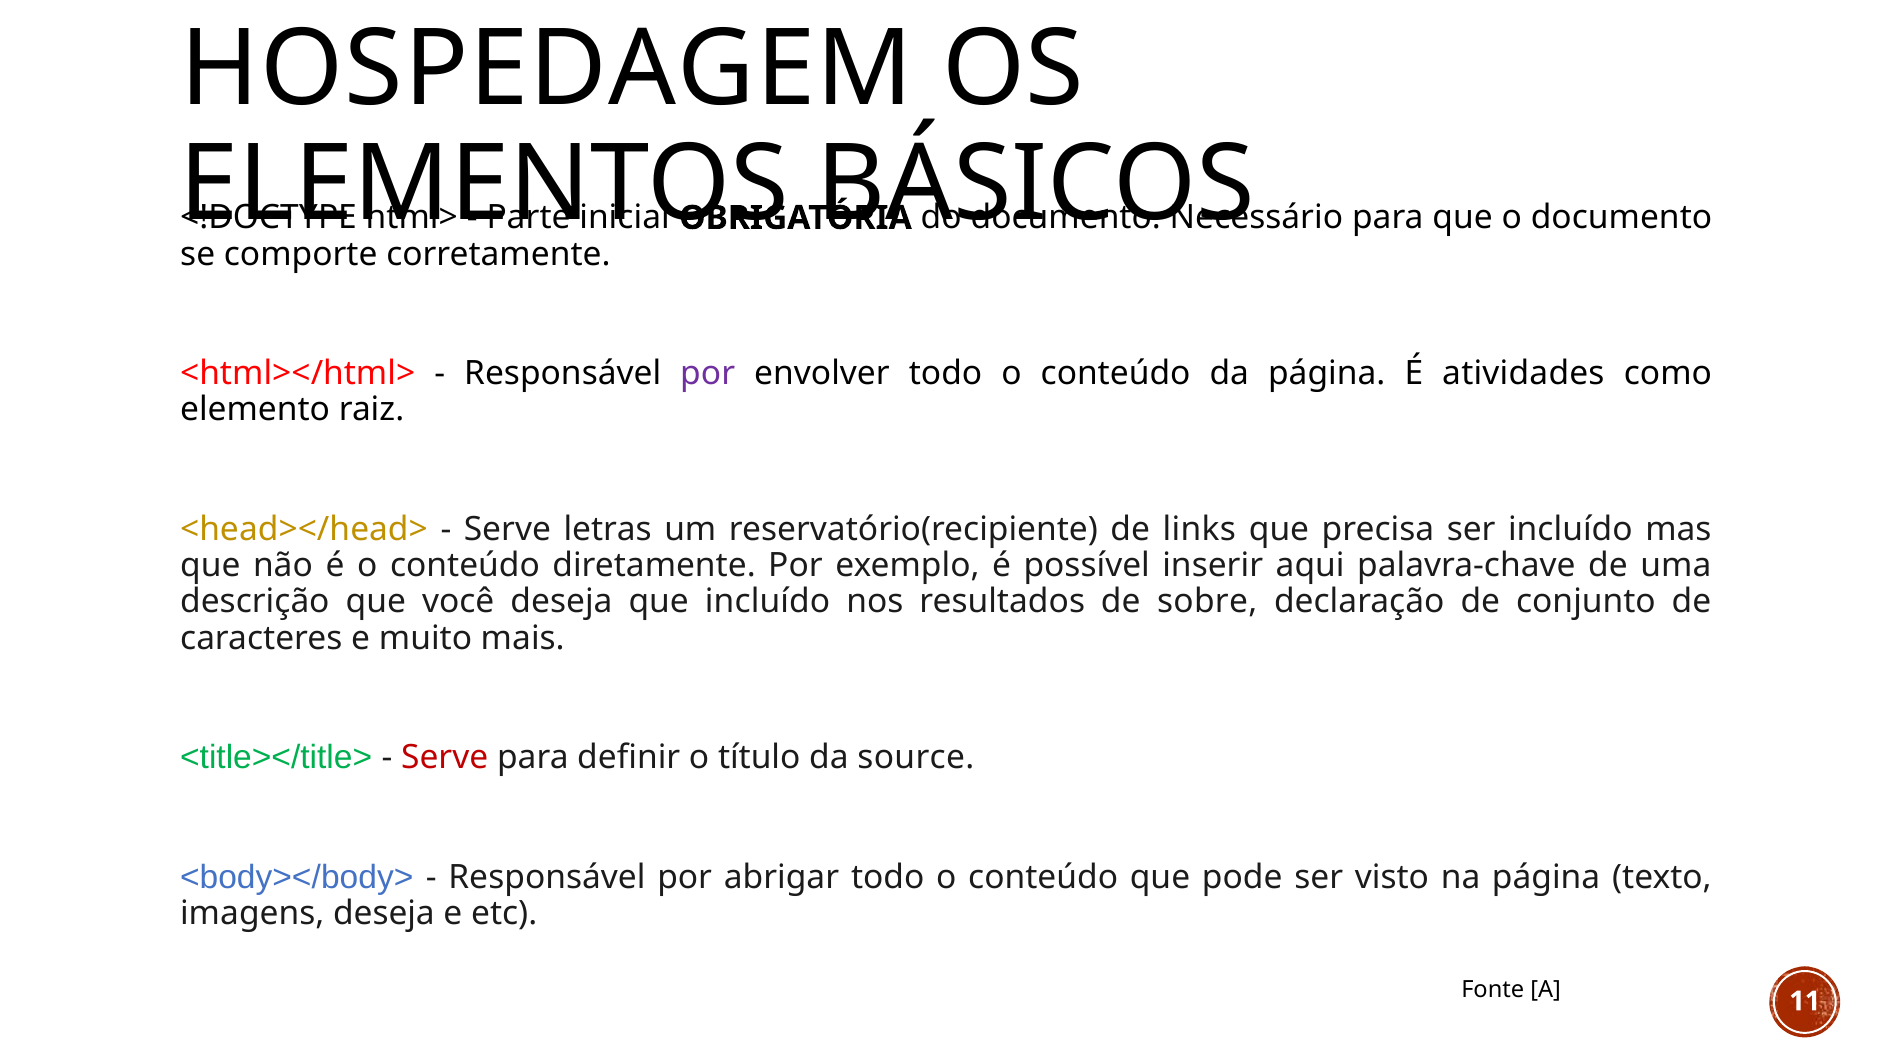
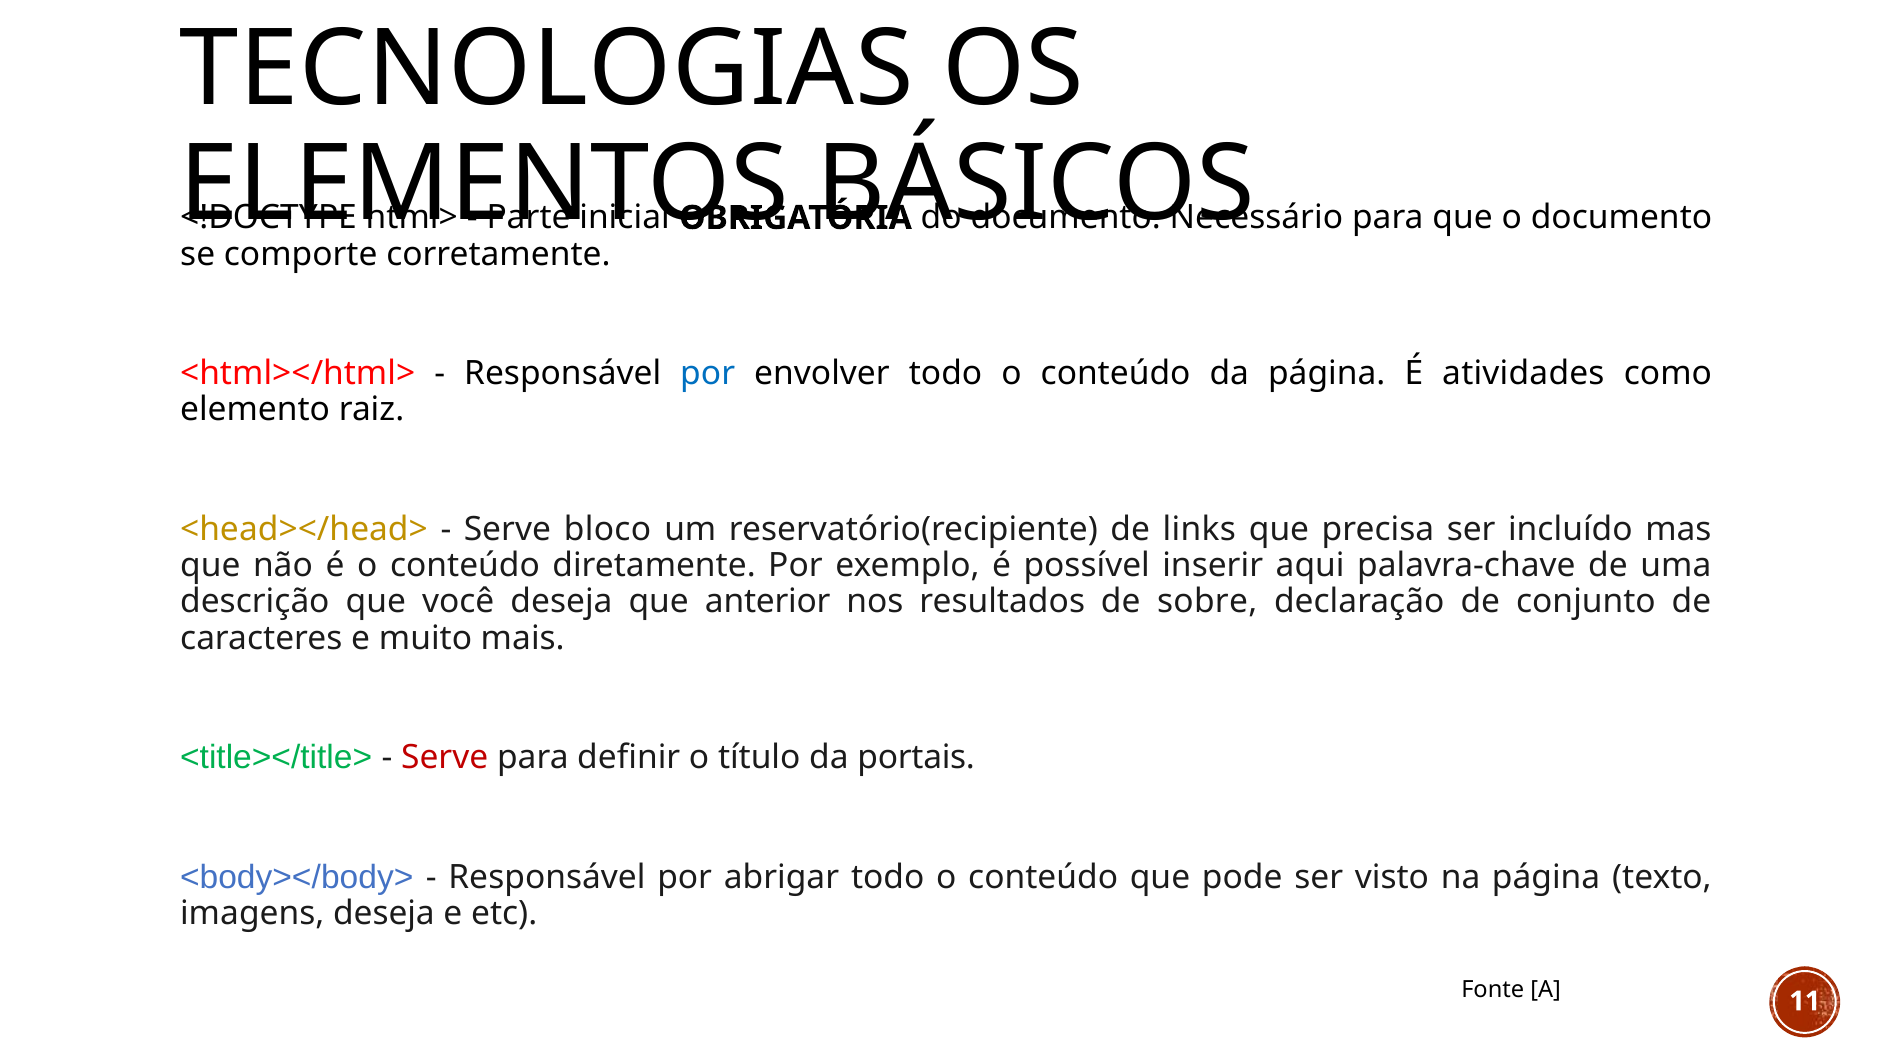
HOSPEDAGEM: HOSPEDAGEM -> TECNOLOGIAS
por at (708, 374) colour: purple -> blue
letras: letras -> bloco
que incluído: incluído -> anterior
source: source -> portais
